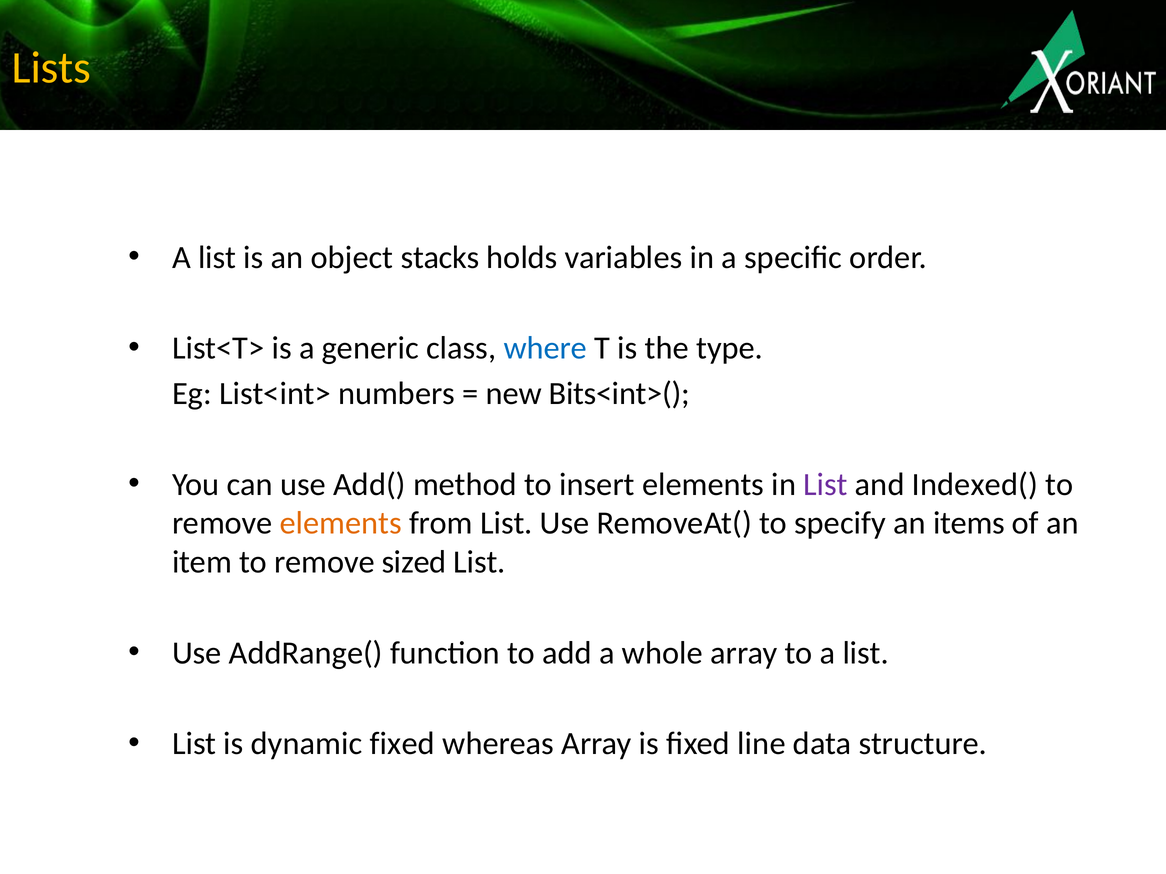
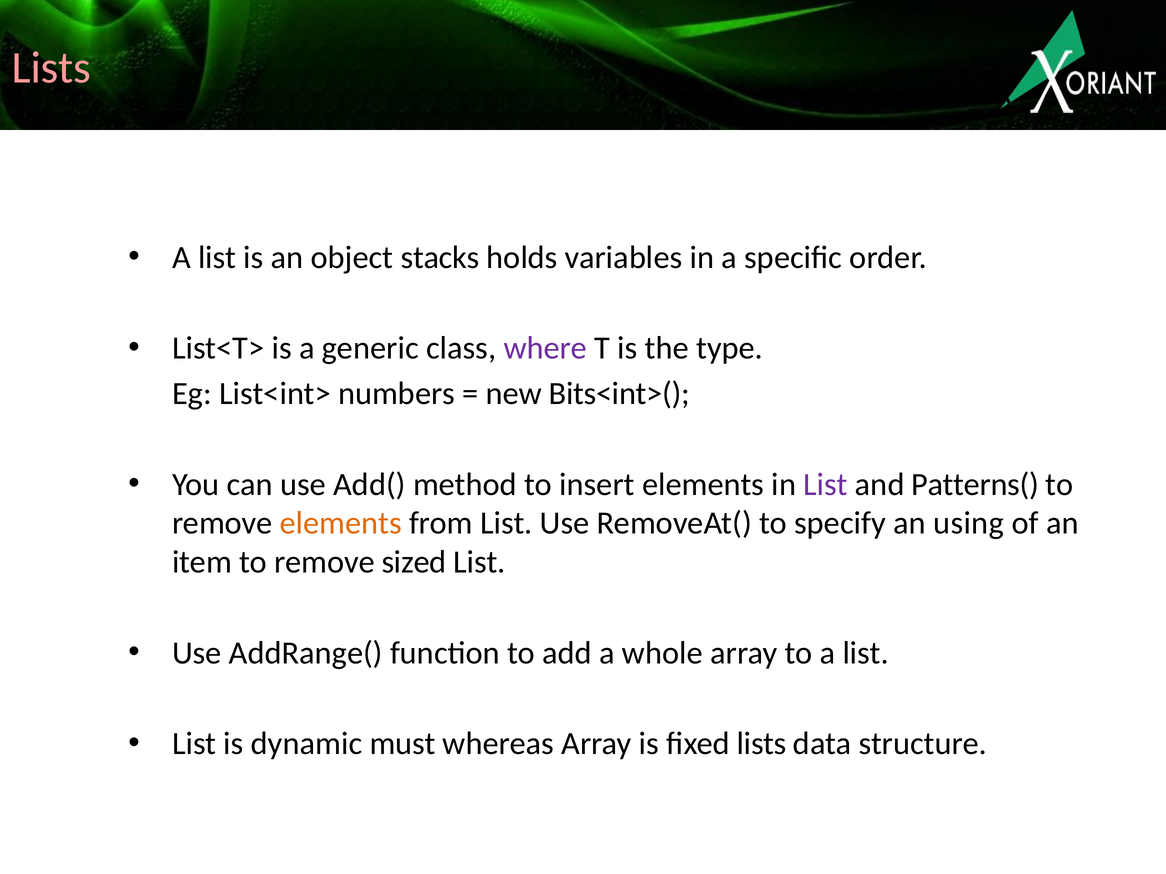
Lists at (51, 68) colour: yellow -> pink
where colour: blue -> purple
Indexed(: Indexed( -> Patterns(
items: items -> using
dynamic fixed: fixed -> must
fixed line: line -> lists
